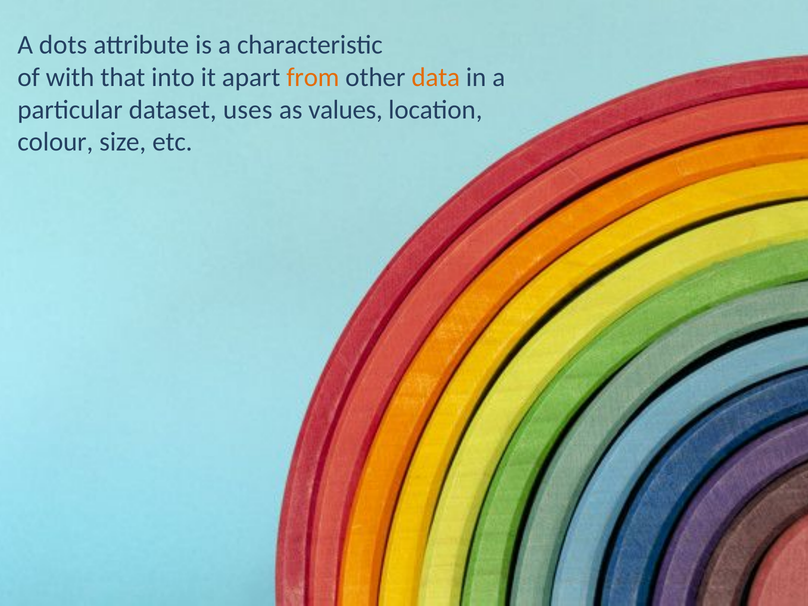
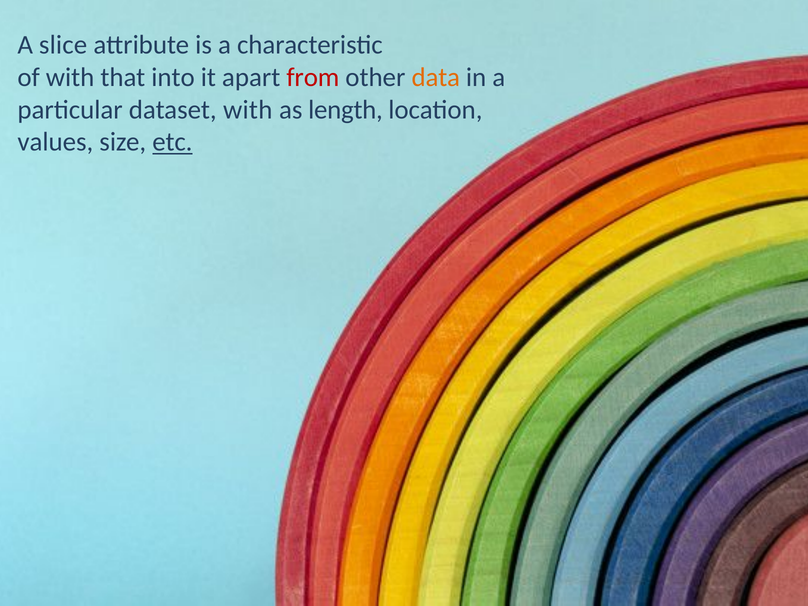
dots: dots -> slice
from colour: orange -> red
dataset uses: uses -> with
values: values -> length
colour: colour -> values
etc underline: none -> present
